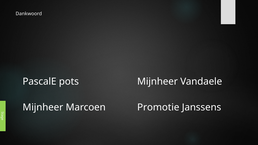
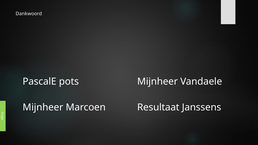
Promotie: Promotie -> Resultaat
